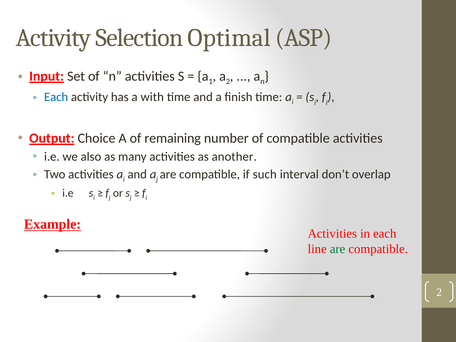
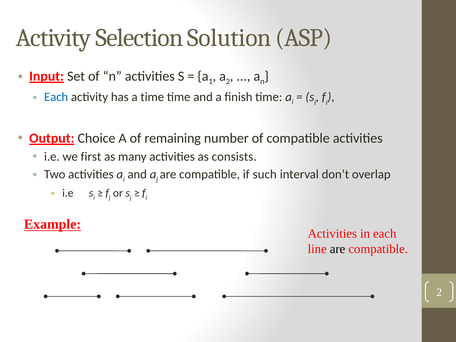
Optimal: Optimal -> Solution
a with: with -> time
also: also -> first
another: another -> consists
are at (338, 249) colour: green -> black
